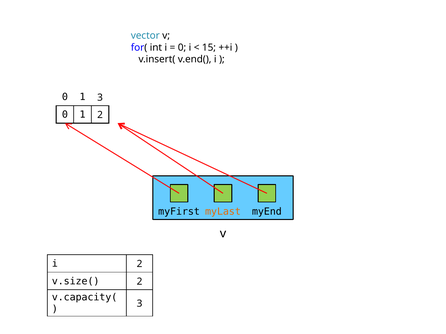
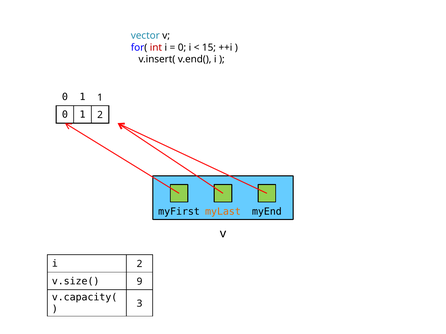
int colour: black -> red
1 3: 3 -> 1
v.size( 2: 2 -> 9
